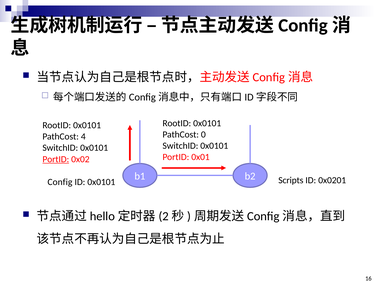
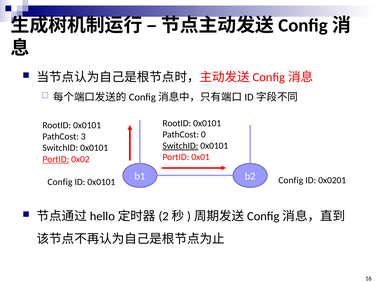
4: 4 -> 3
SwitchID at (180, 146) underline: none -> present
0x0101 Scripts: Scripts -> Config
